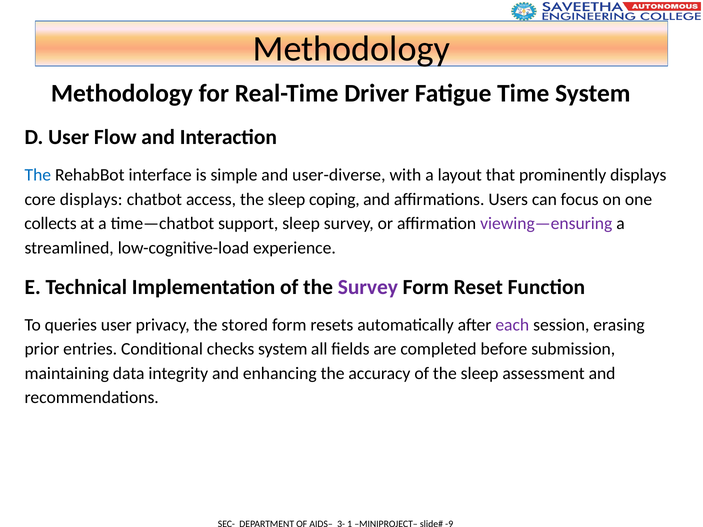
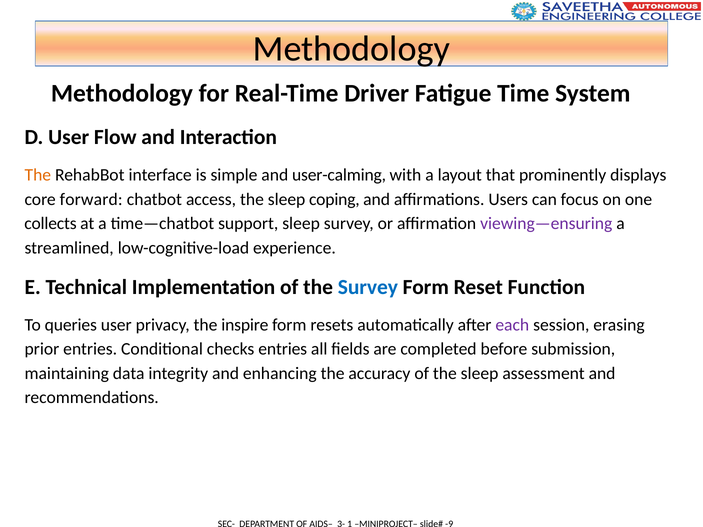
The at (38, 175) colour: blue -> orange
user-diverse: user-diverse -> user-calming
core displays: displays -> forward
Survey at (368, 287) colour: purple -> blue
stored: stored -> inspire
checks system: system -> entries
